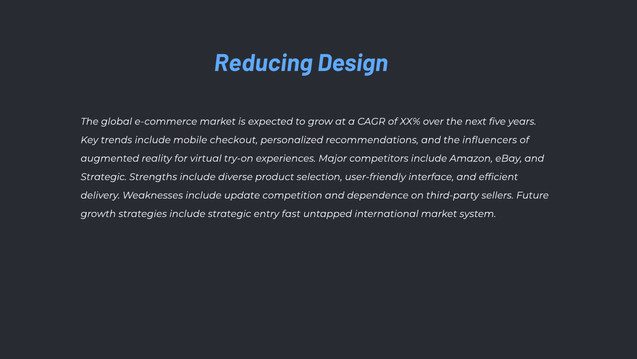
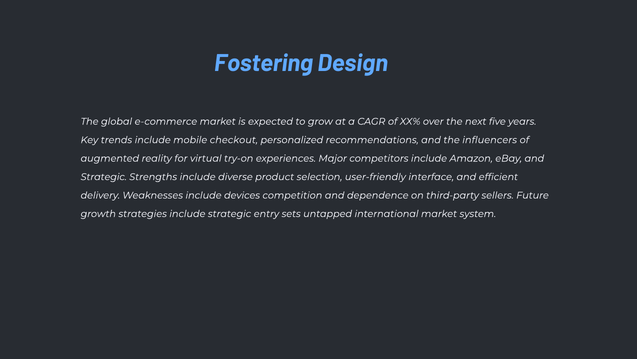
Reducing: Reducing -> Fostering
update: update -> devices
fast: fast -> sets
